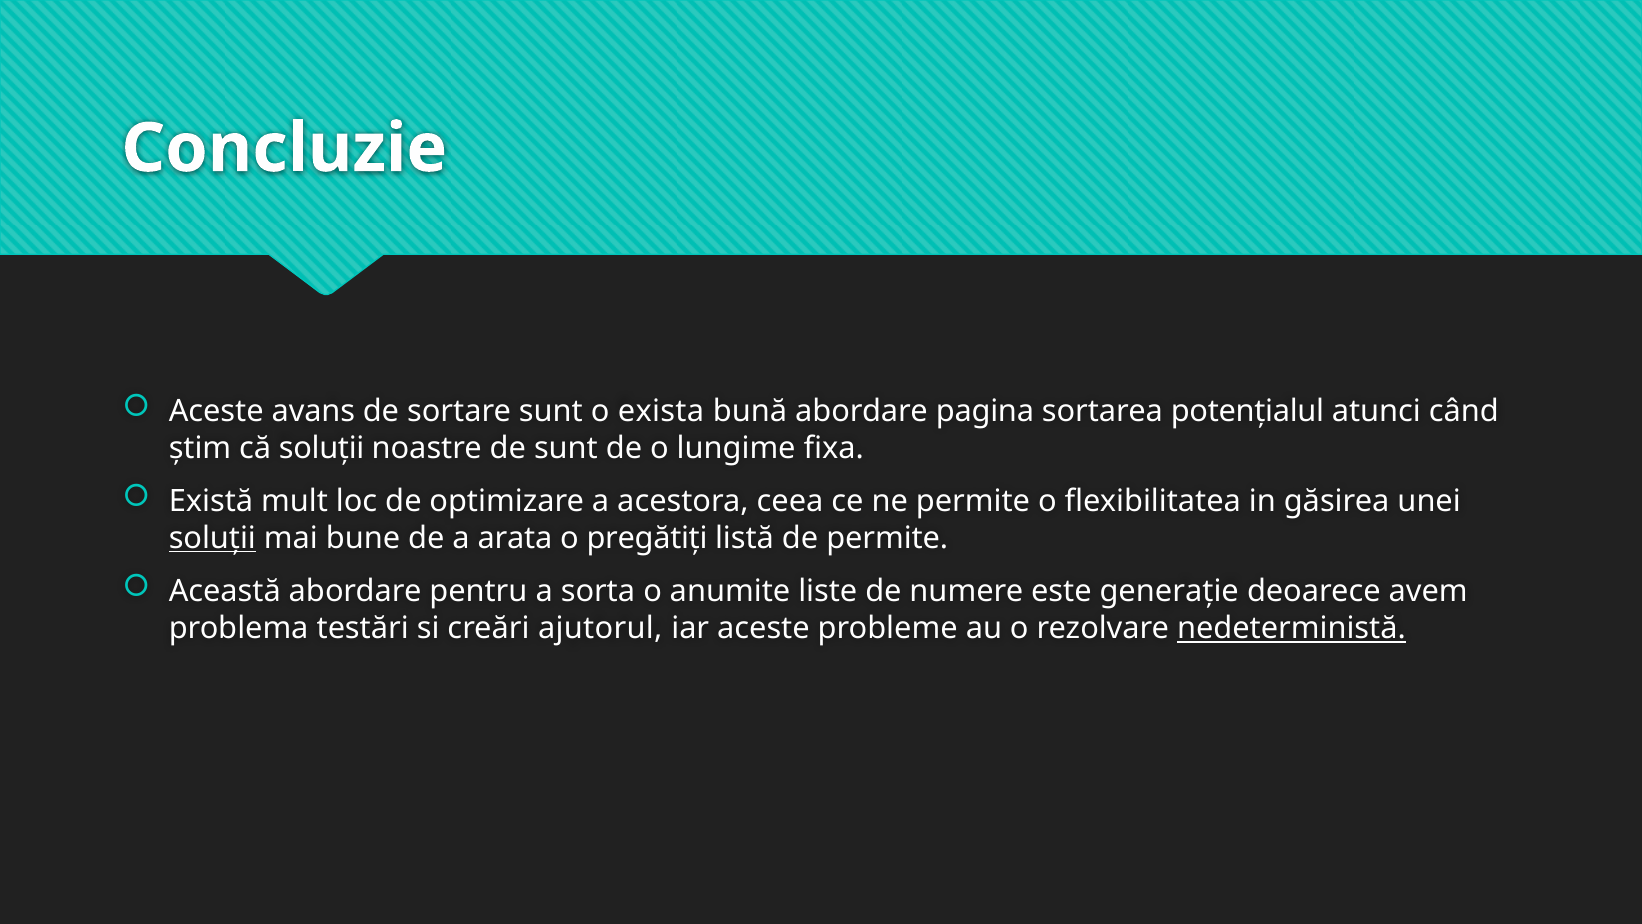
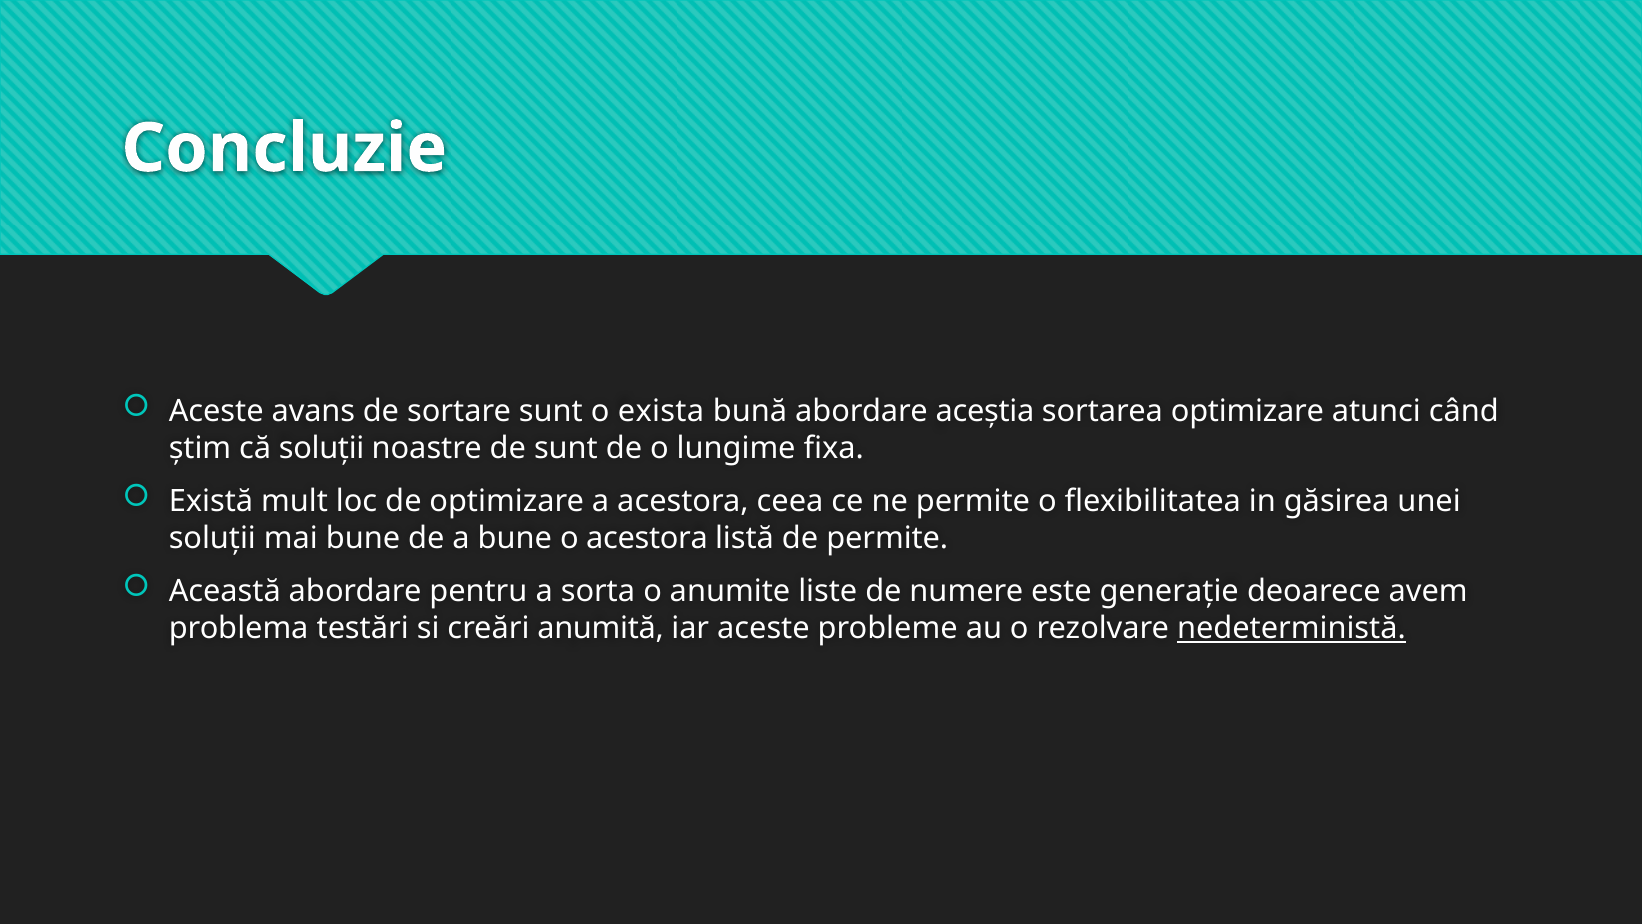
pagina: pagina -> aceștia
sortarea potențialul: potențialul -> optimizare
soluții at (212, 538) underline: present -> none
a arata: arata -> bune
o pregătiți: pregătiți -> acestora
ajutorul: ajutorul -> anumită
